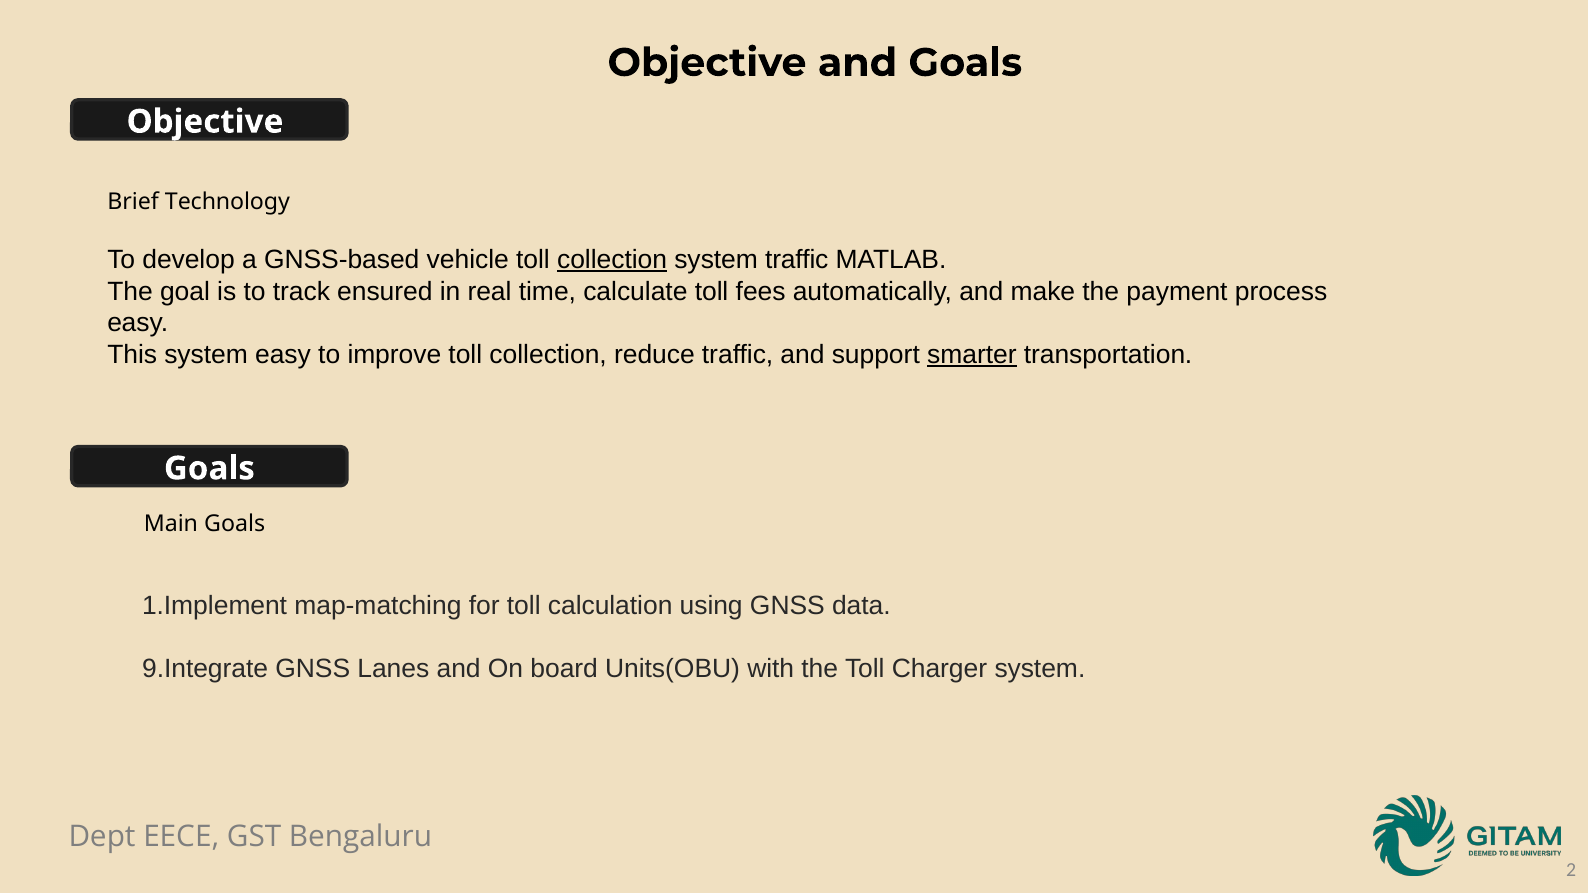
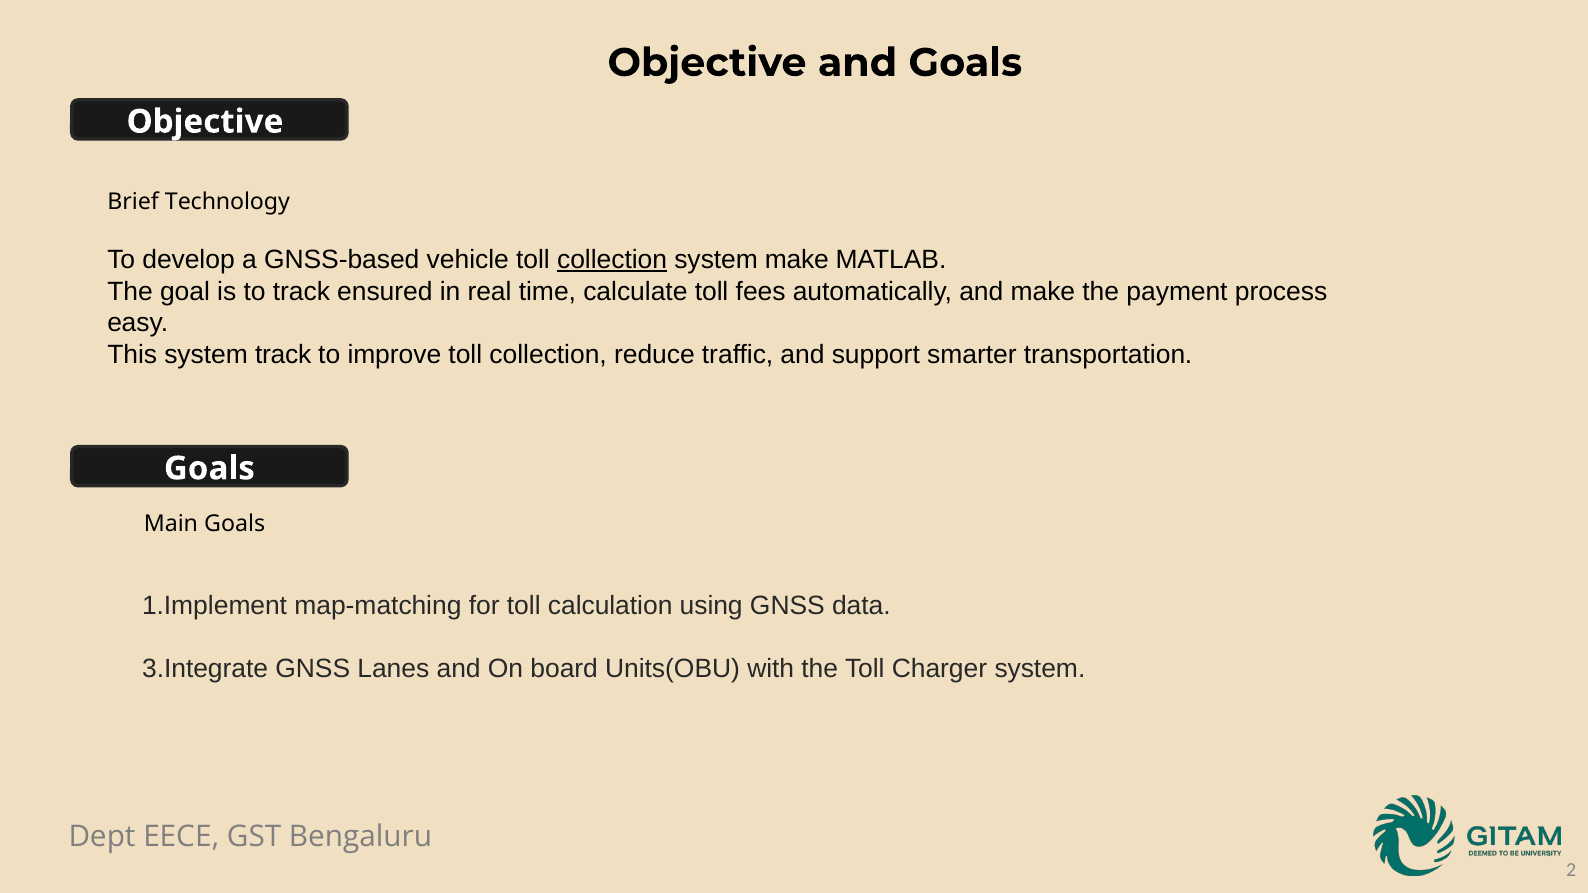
system traffic: traffic -> make
system easy: easy -> track
smarter underline: present -> none
9.Integrate: 9.Integrate -> 3.Integrate
